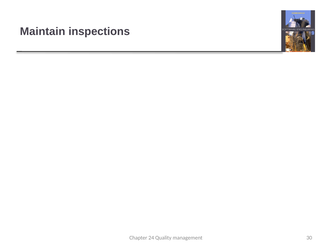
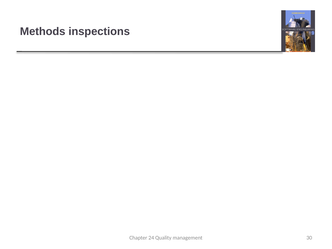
Maintain: Maintain -> Methods
